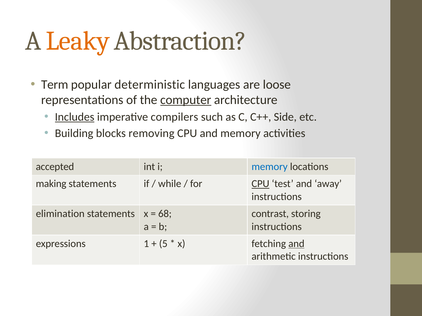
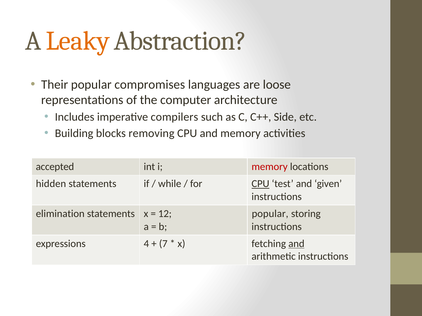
Term: Term -> Their
deterministic: deterministic -> compromises
computer underline: present -> none
Includes underline: present -> none
memory at (270, 167) colour: blue -> red
making: making -> hidden
away: away -> given
68: 68 -> 12
contrast at (270, 214): contrast -> popular
1: 1 -> 4
5: 5 -> 7
